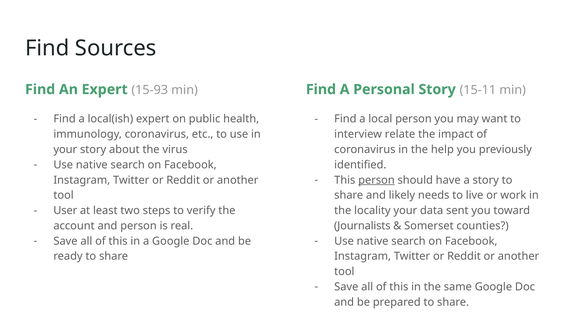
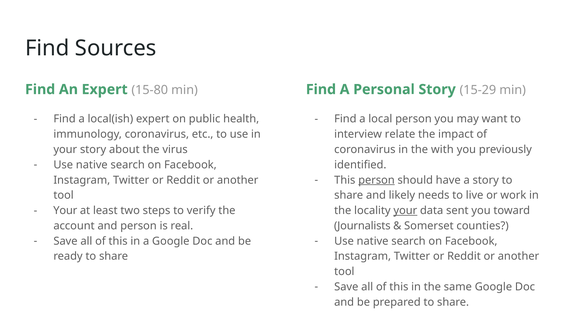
15-93: 15-93 -> 15-80
15-11: 15-11 -> 15-29
help: help -> with
User at (65, 210): User -> Your
your at (405, 210) underline: none -> present
